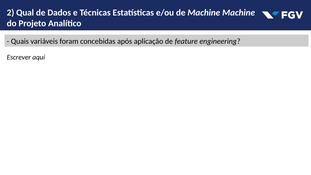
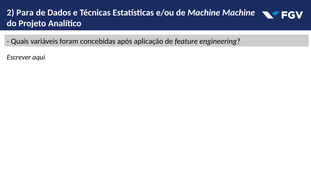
Qual: Qual -> Para
